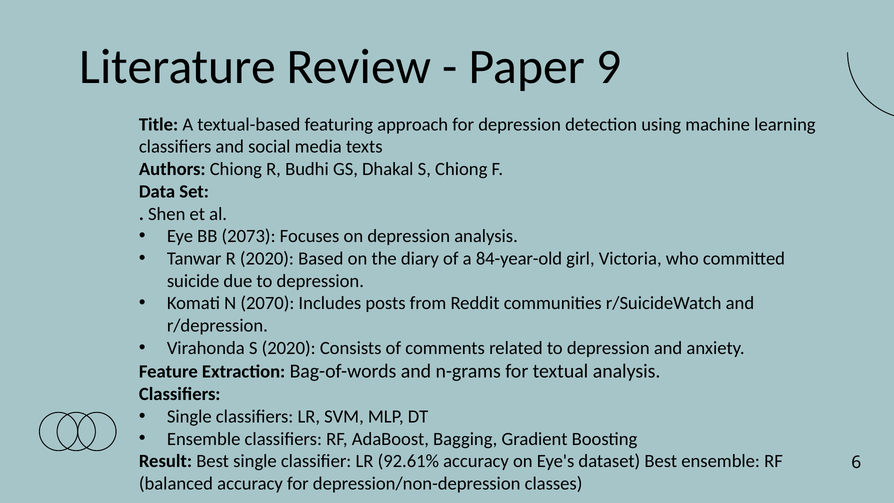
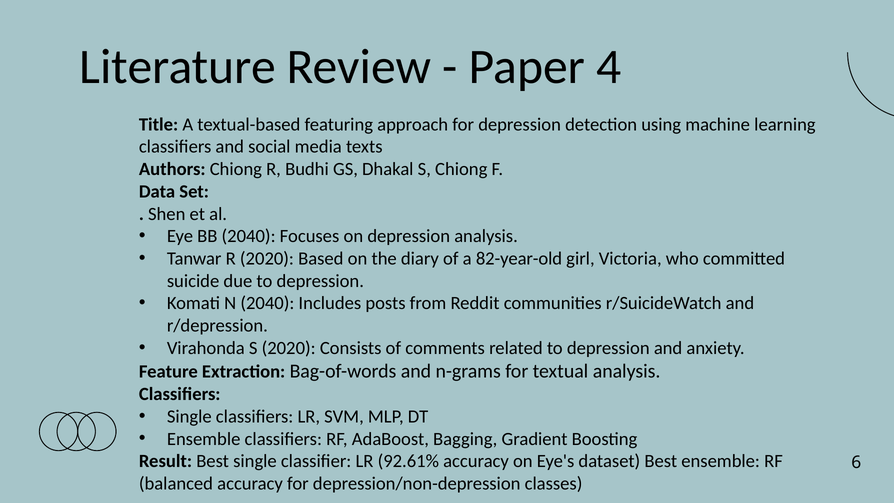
9: 9 -> 4
BB 2073: 2073 -> 2040
84-year-old: 84-year-old -> 82-year-old
N 2070: 2070 -> 2040
